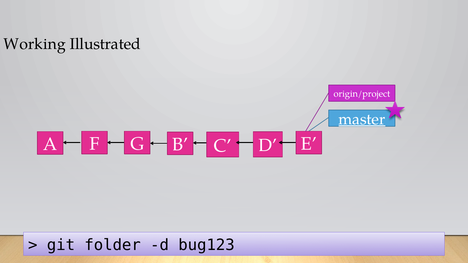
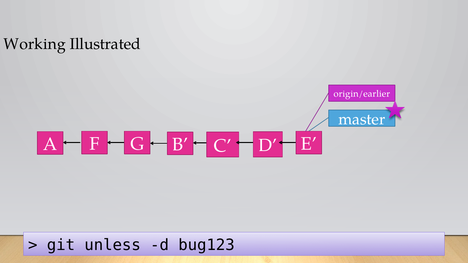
origin/project: origin/project -> origin/earlier
master underline: present -> none
folder: folder -> unless
